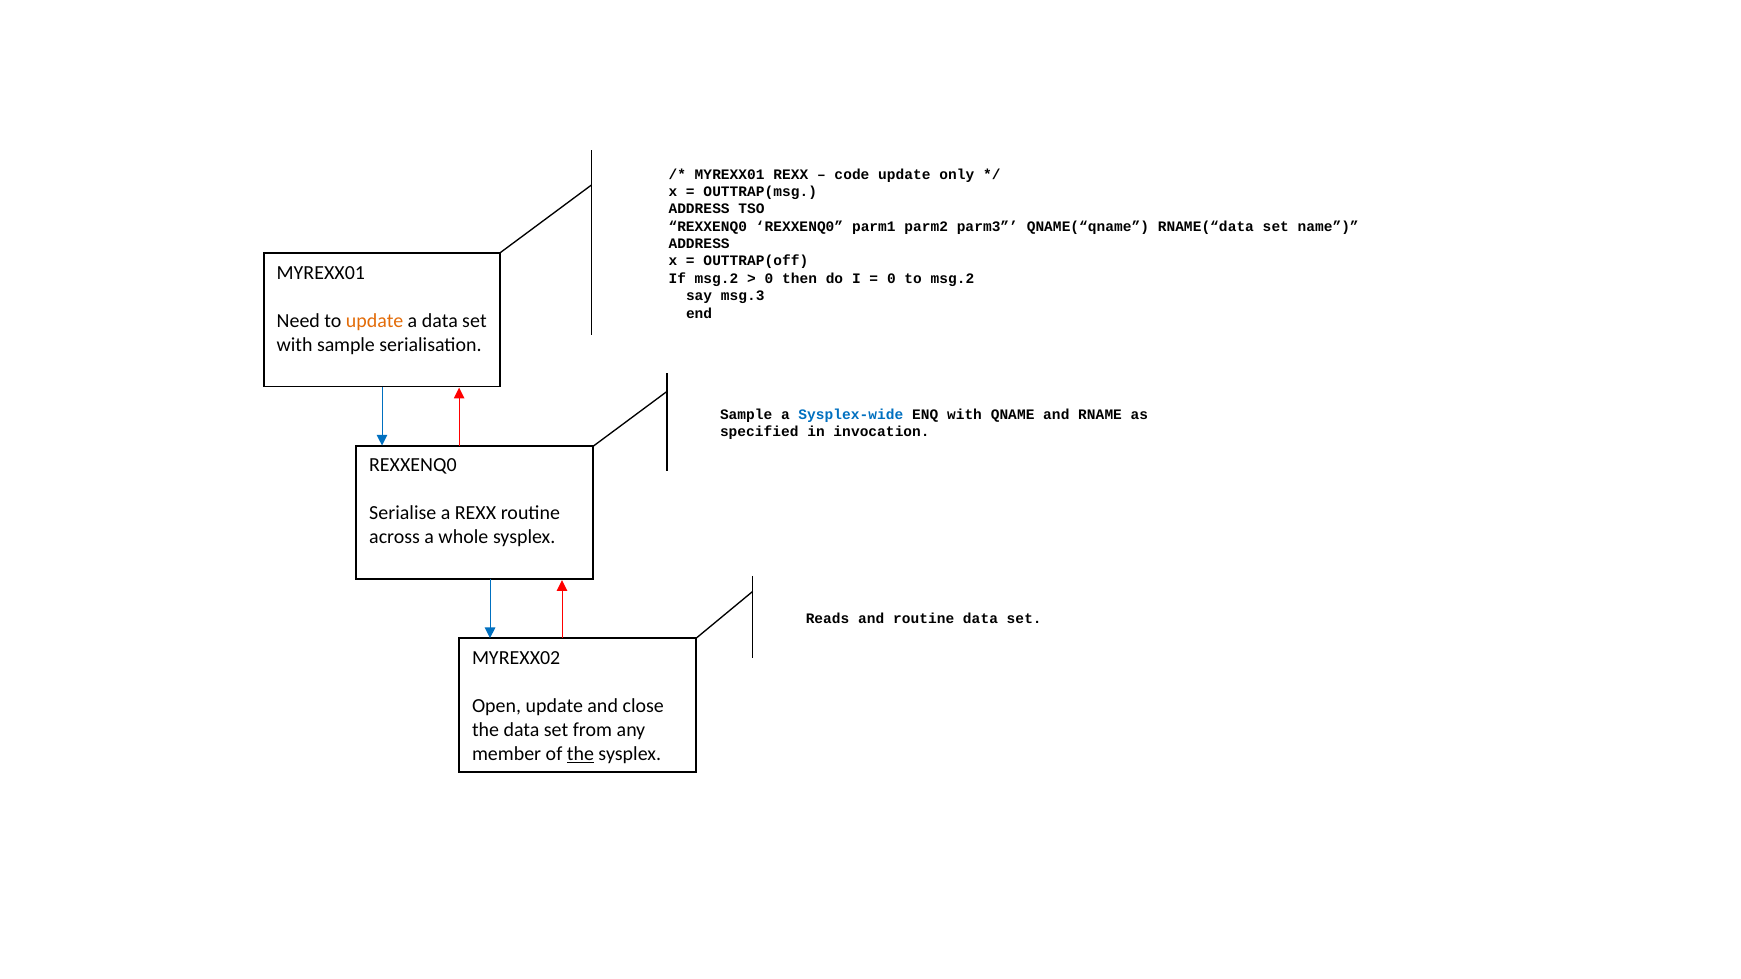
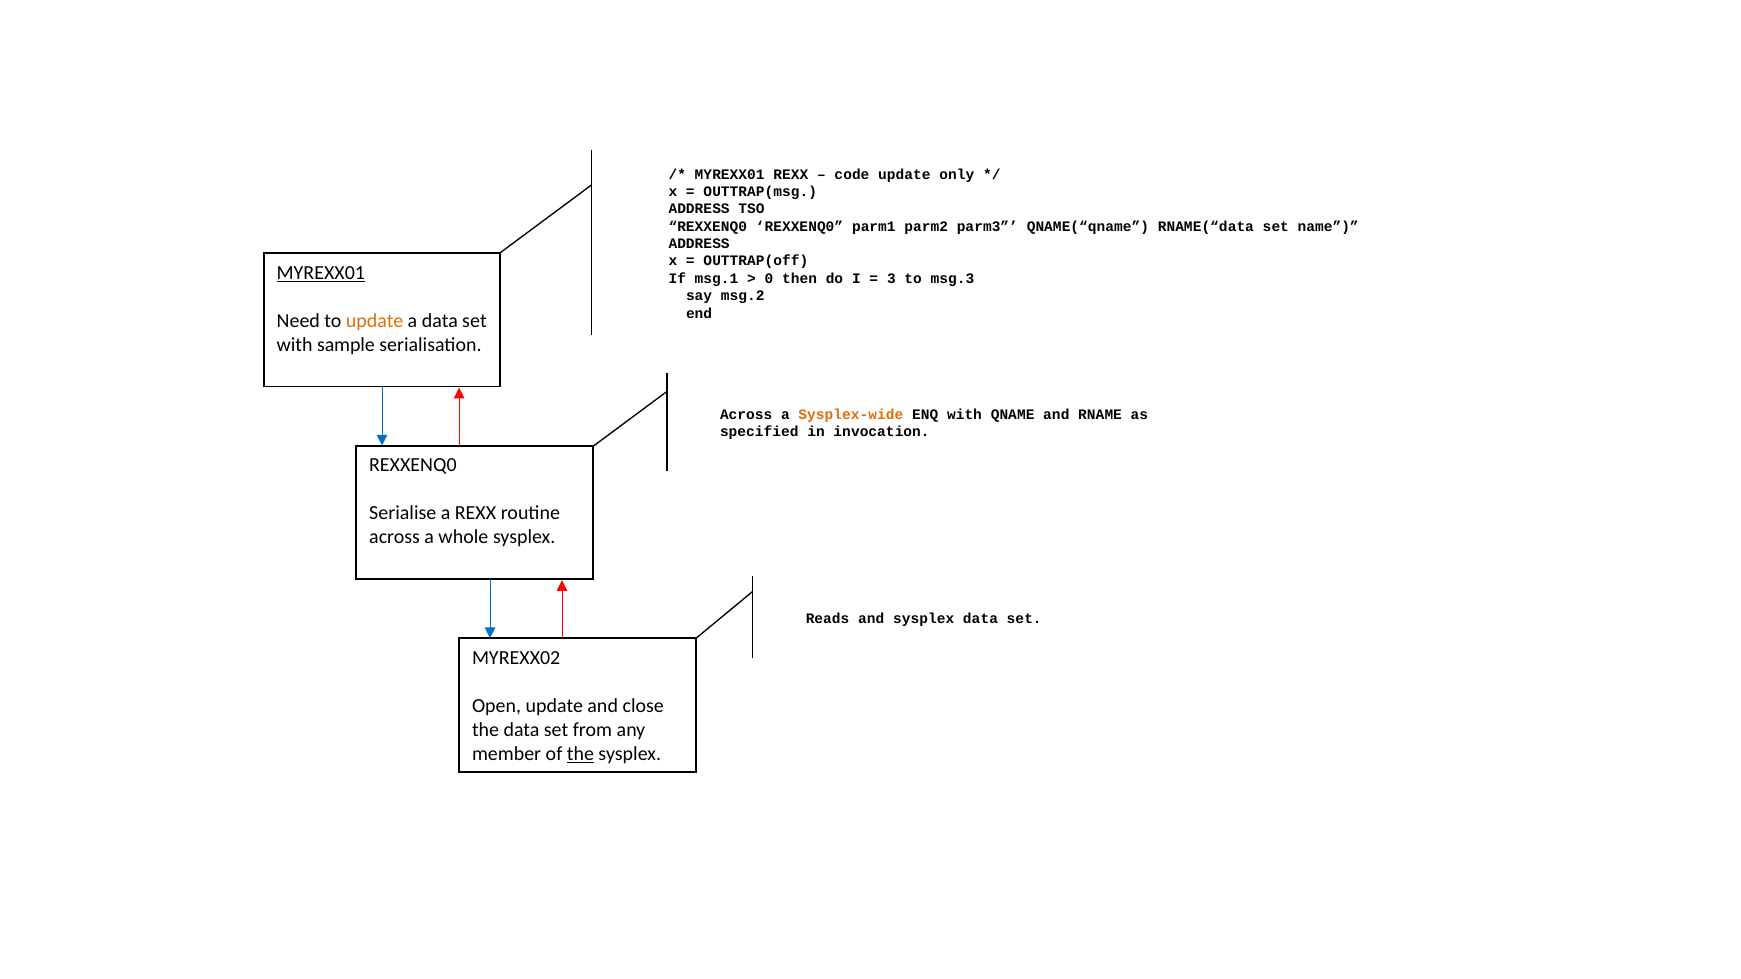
MYREXX01 at (321, 273) underline: none -> present
If msg.2: msg.2 -> msg.1
0 at (891, 279): 0 -> 3
to msg.2: msg.2 -> msg.3
msg.3: msg.3 -> msg.2
Sample at (746, 415): Sample -> Across
Sysplex-wide colour: blue -> orange
and routine: routine -> sysplex
